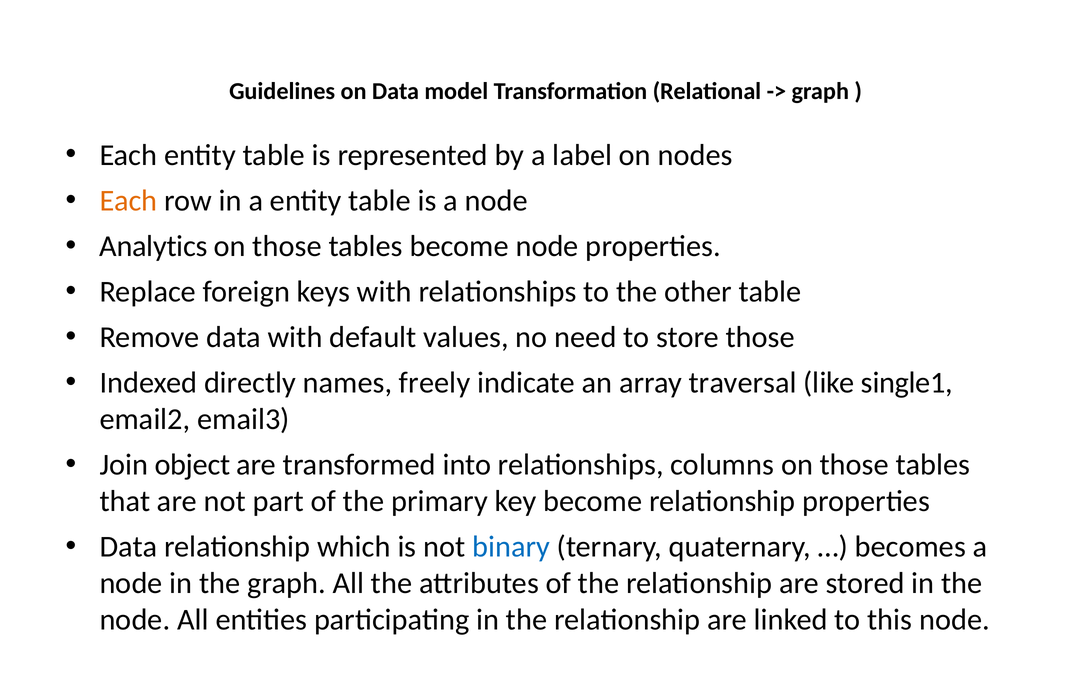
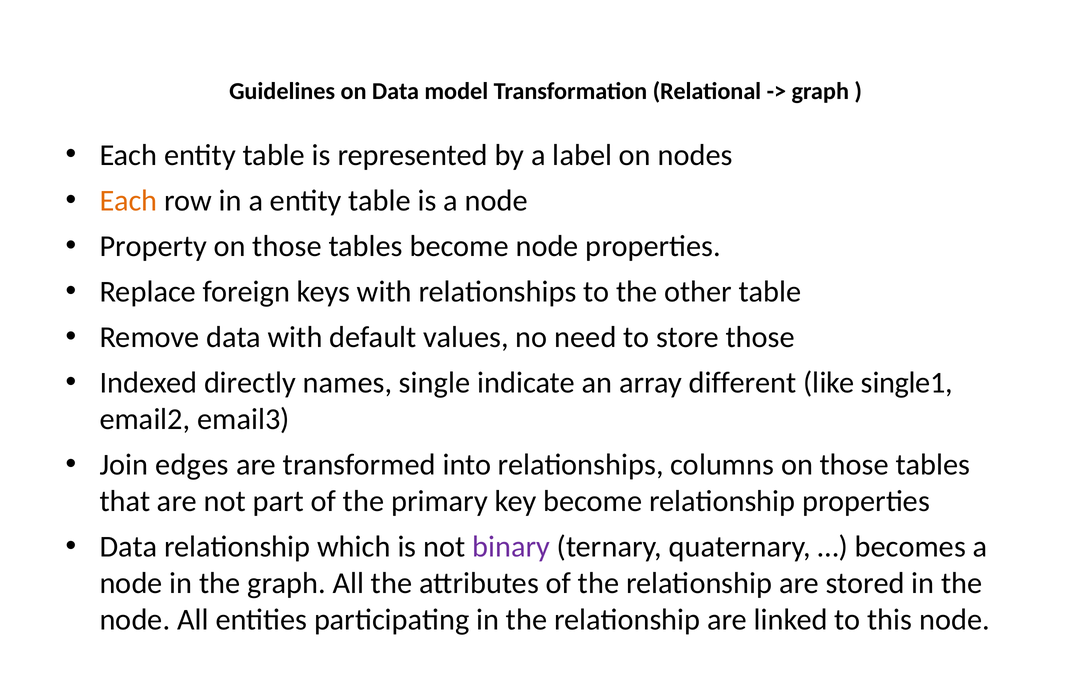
Analytics: Analytics -> Property
freely: freely -> single
traversal: traversal -> different
object: object -> edges
binary colour: blue -> purple
